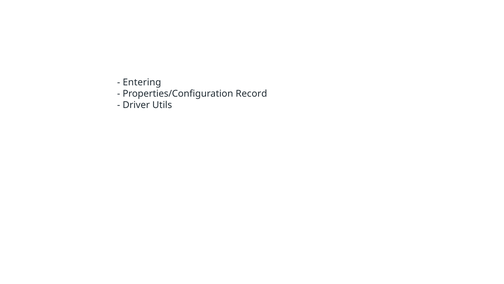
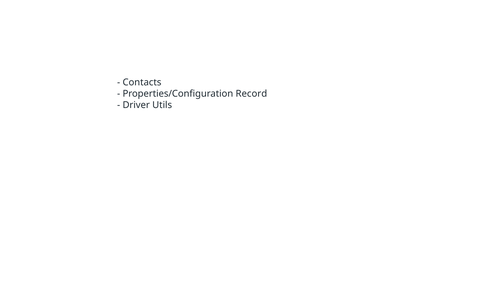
Entering: Entering -> Contacts
